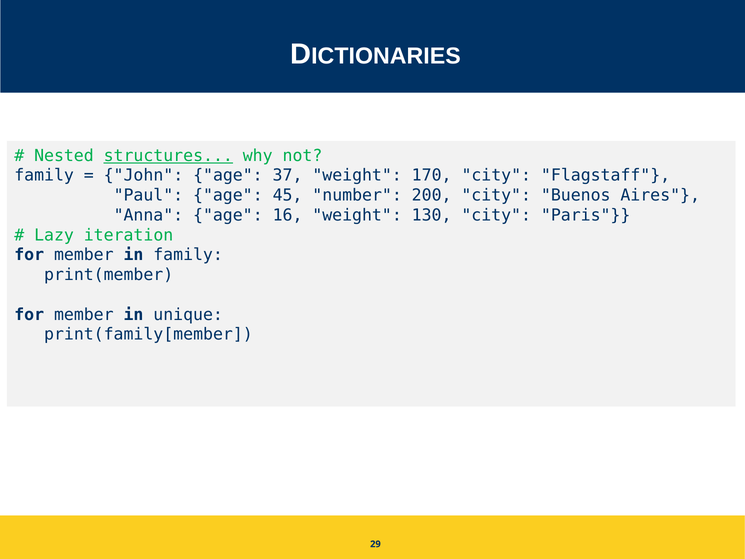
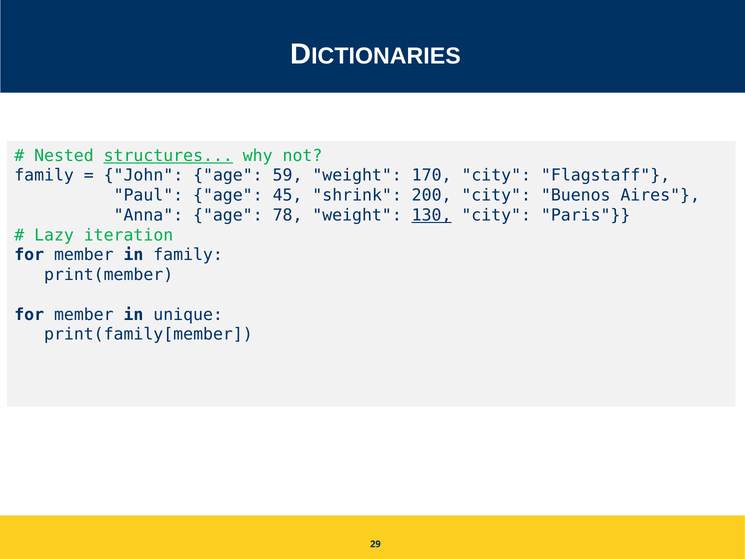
37: 37 -> 59
number: number -> shrink
16: 16 -> 78
130 underline: none -> present
